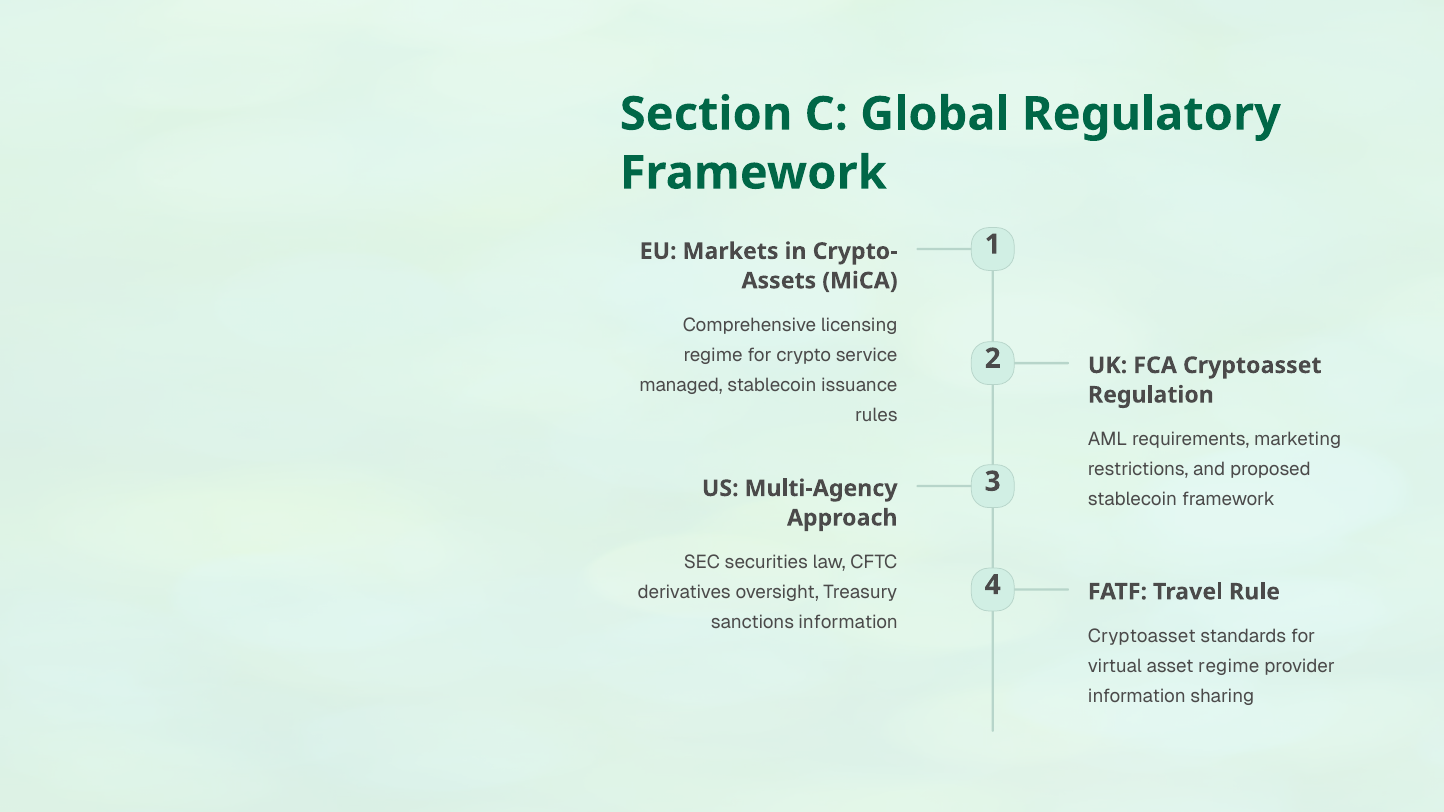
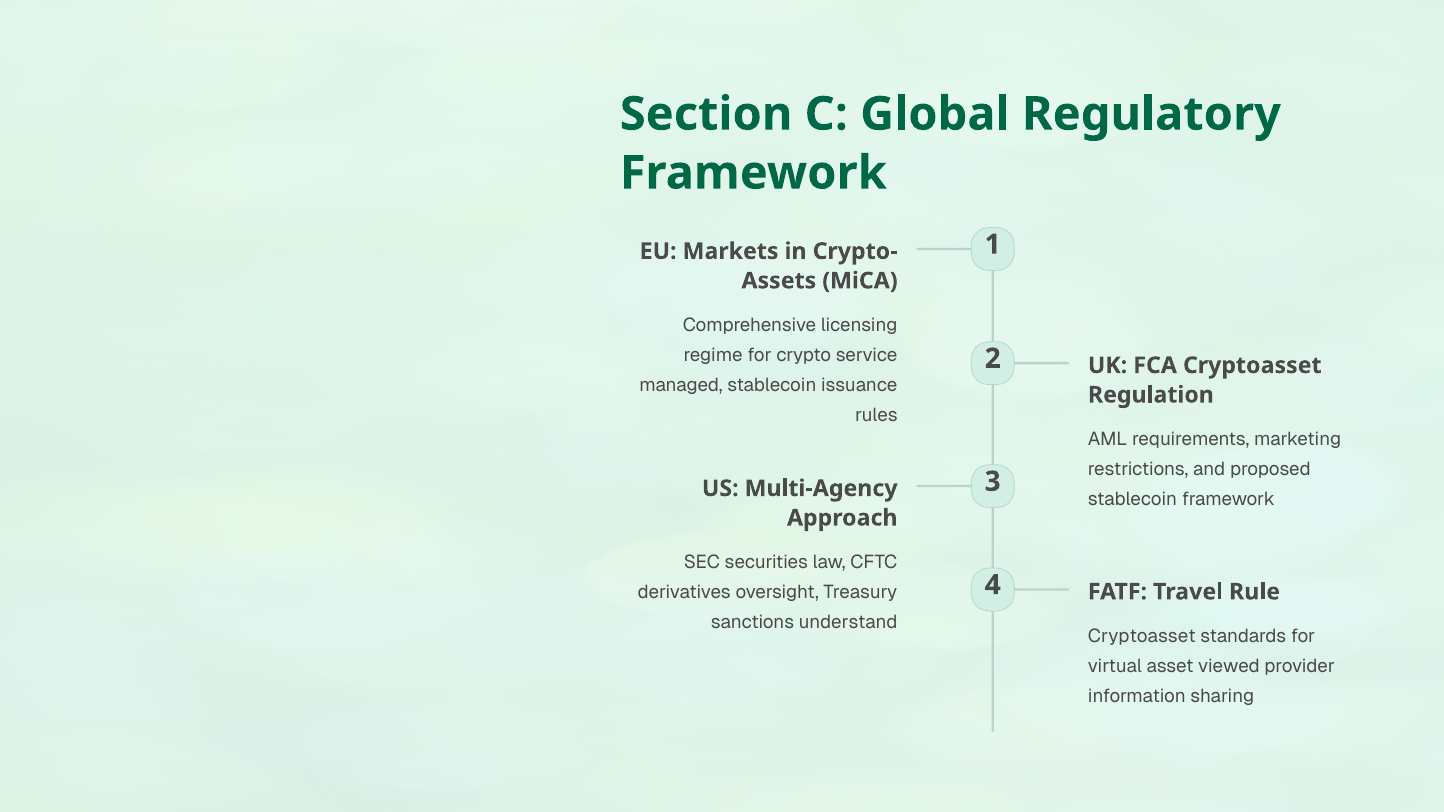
sanctions information: information -> understand
asset regime: regime -> viewed
